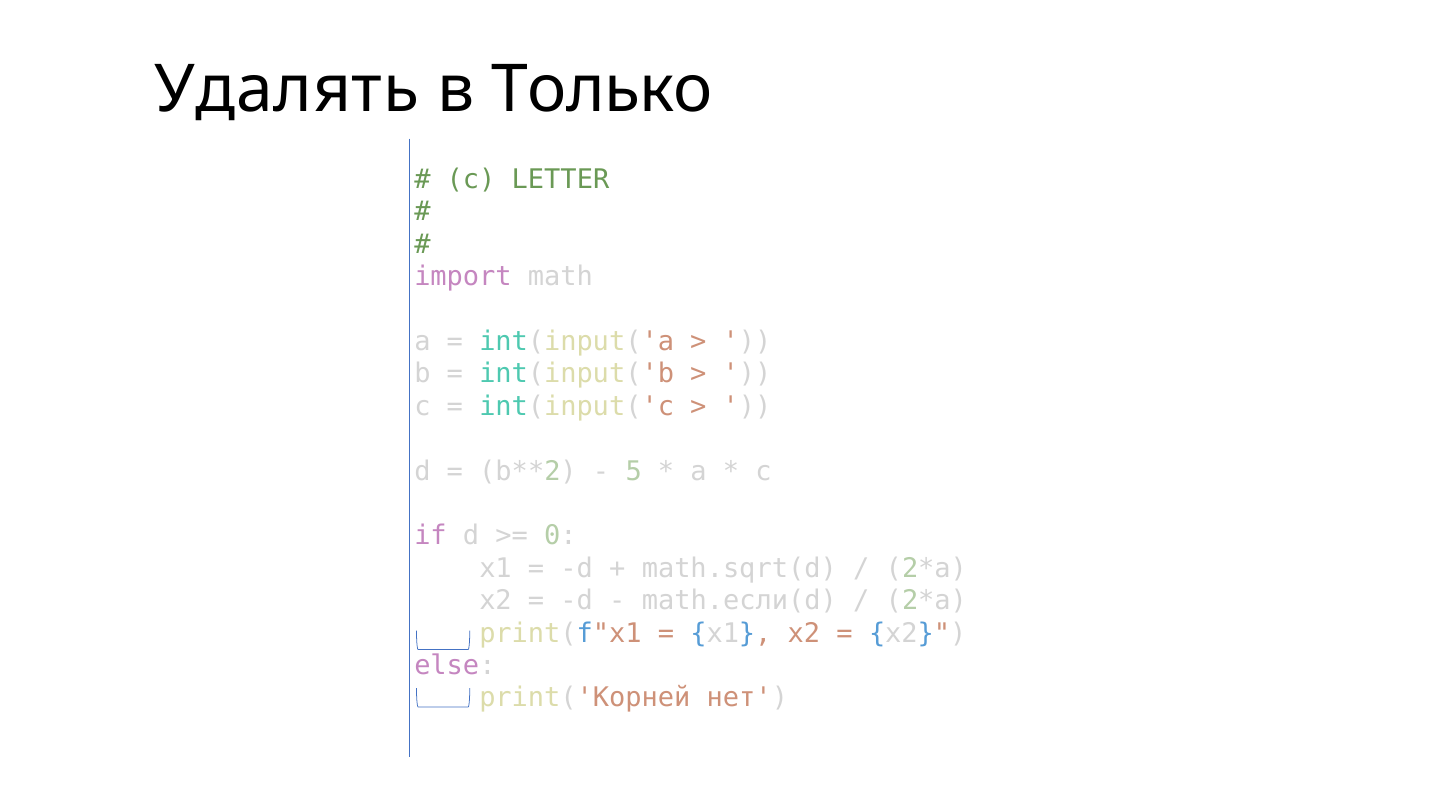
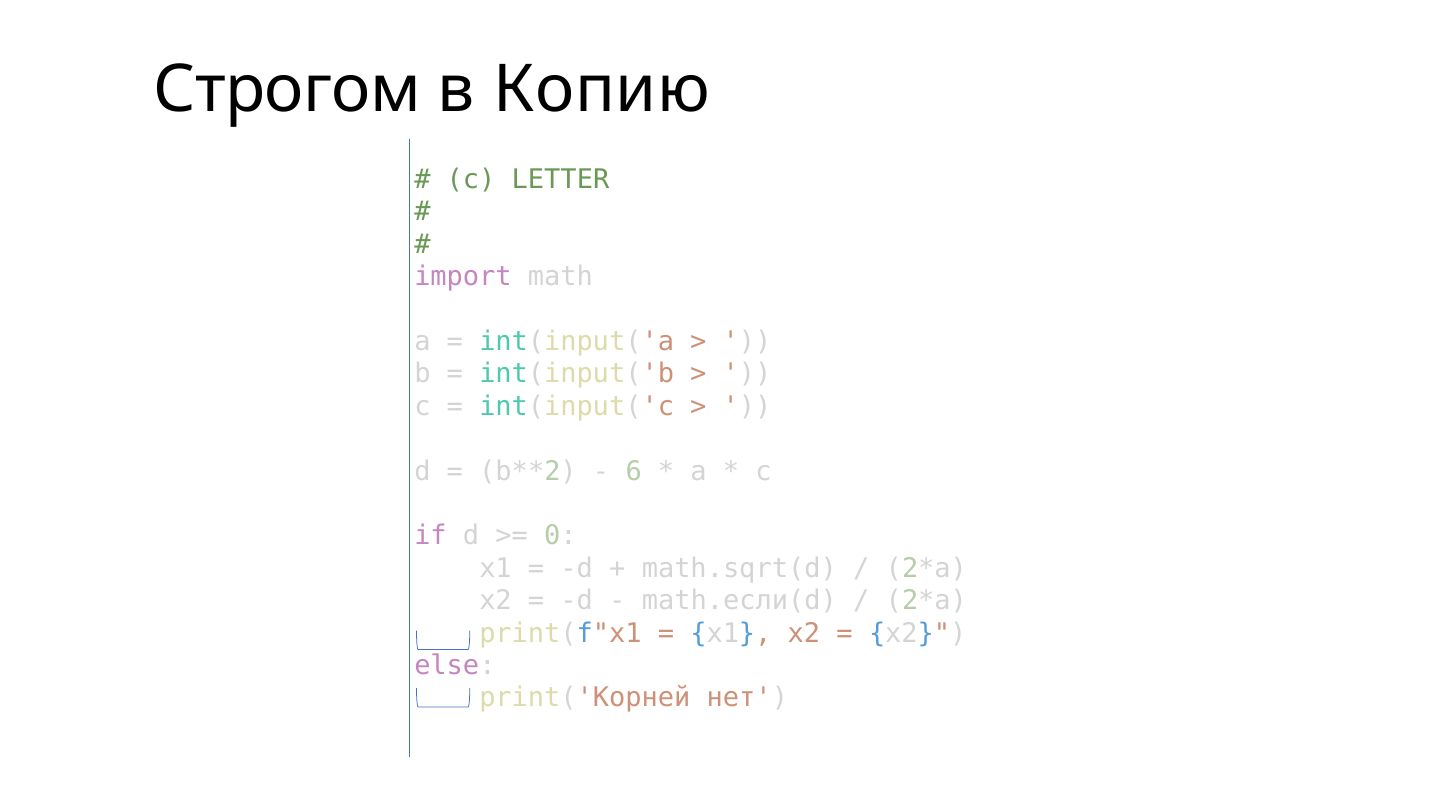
Удалять: Удалять -> Строгом
Только: Только -> Копию
5: 5 -> 6
